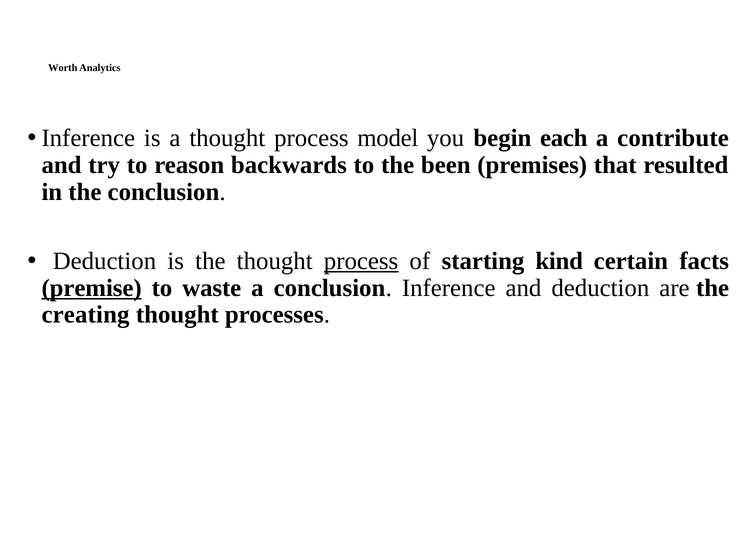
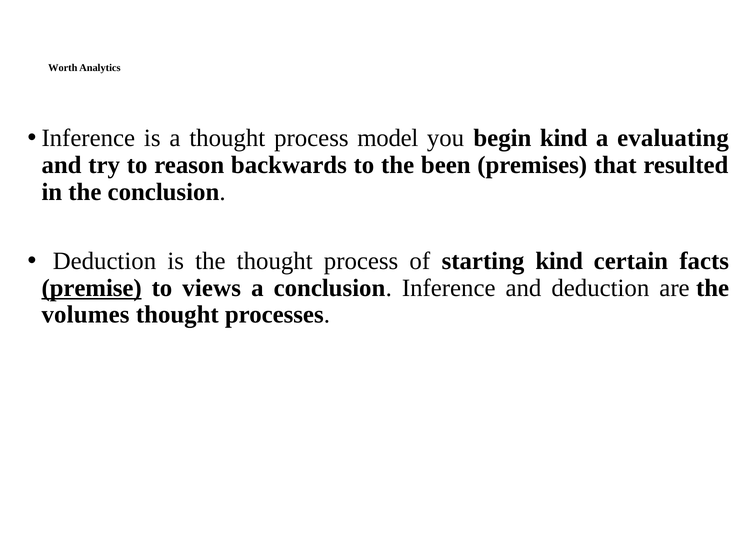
begin each: each -> kind
contribute: contribute -> evaluating
process at (361, 261) underline: present -> none
waste: waste -> views
creating: creating -> volumes
